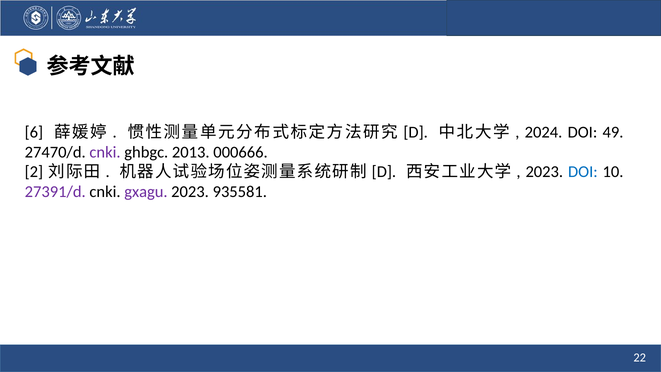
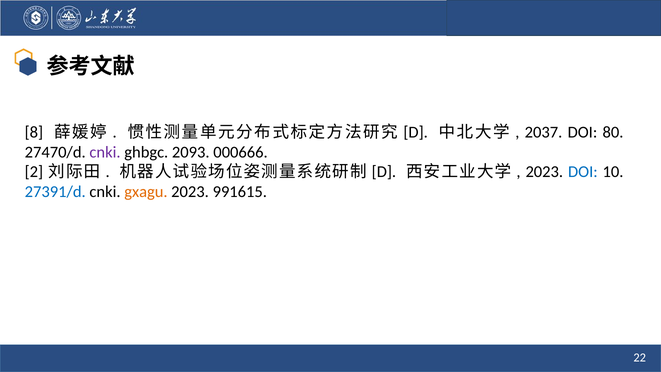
6: 6 -> 8
2024: 2024 -> 2037
49: 49 -> 80
2013: 2013 -> 2093
27391/d colour: purple -> blue
gxagu colour: purple -> orange
935581: 935581 -> 991615
